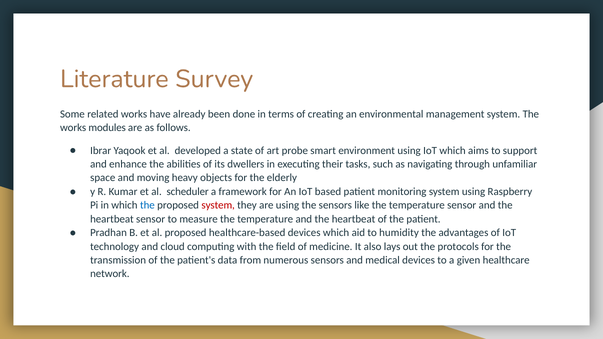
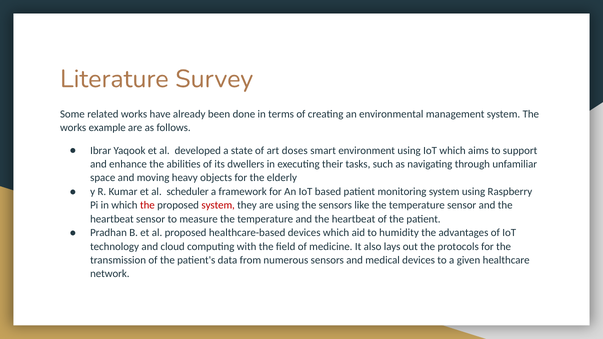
modules: modules -> example
probe: probe -> doses
the at (147, 205) colour: blue -> red
